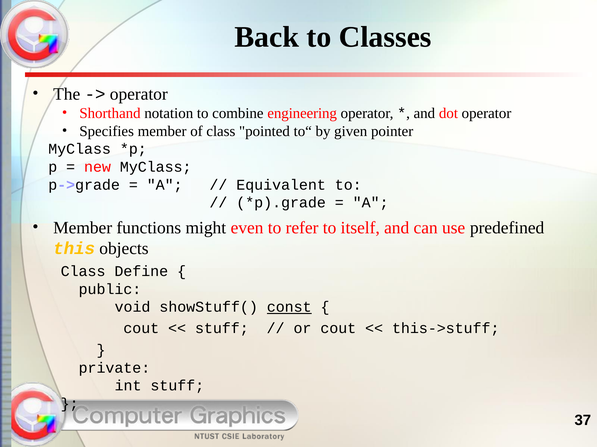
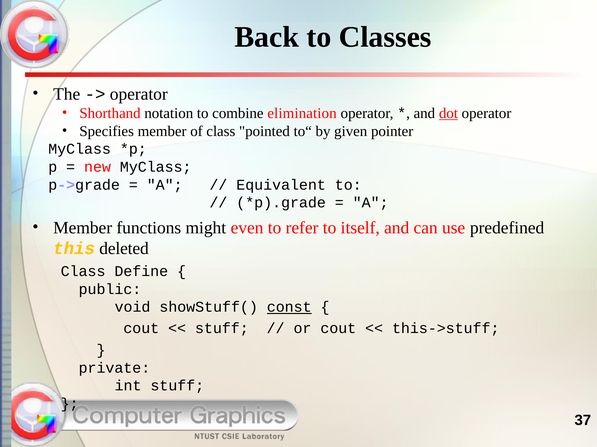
engineering: engineering -> elimination
dot underline: none -> present
objects: objects -> deleted
